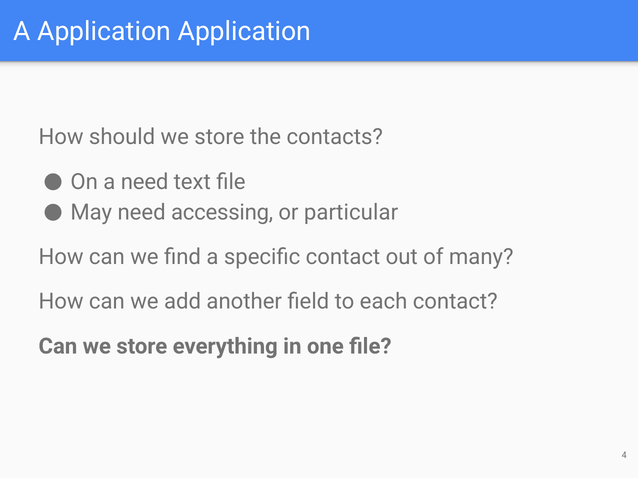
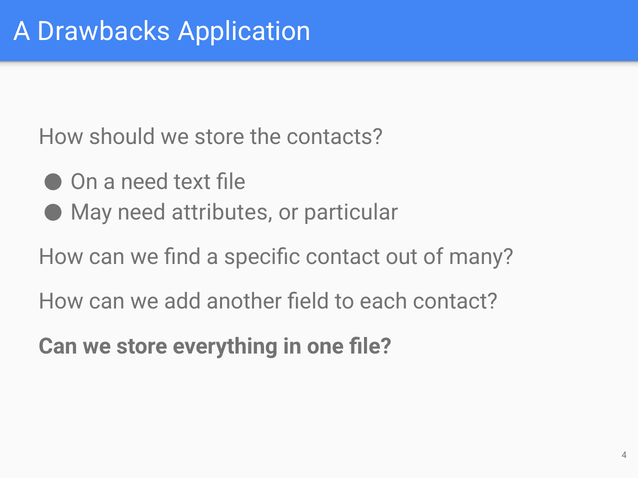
A Application: Application -> Drawbacks
accessing: accessing -> attributes
